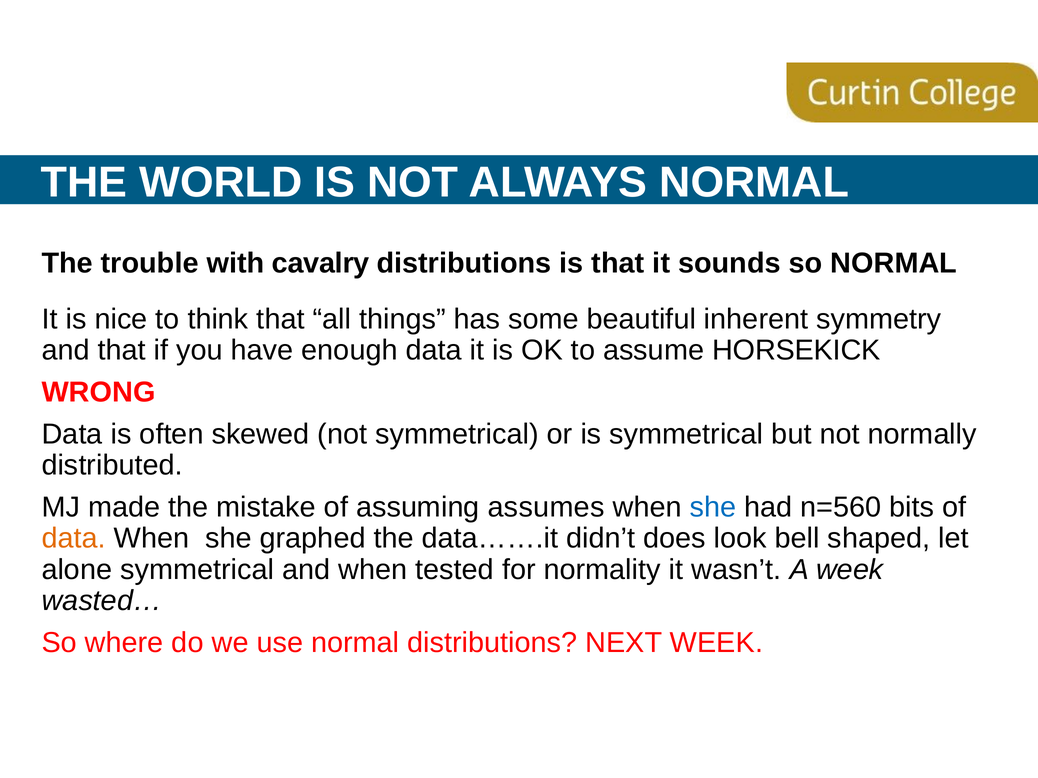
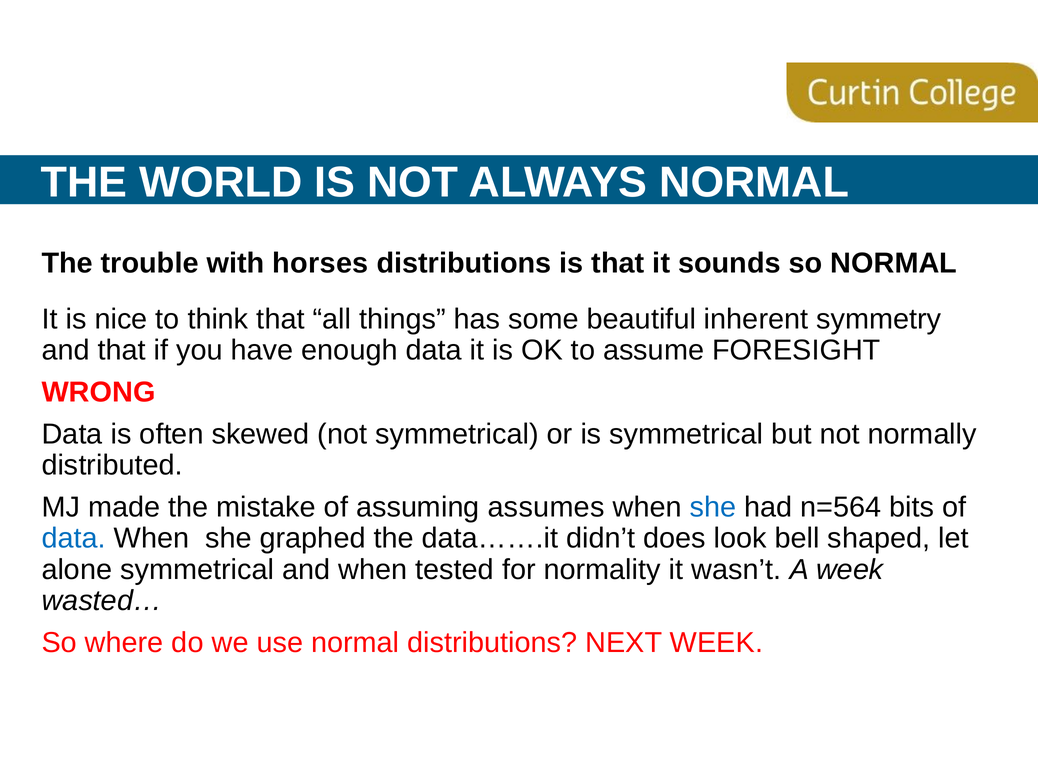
cavalry: cavalry -> horses
HORSEKICK: HORSEKICK -> FORESIGHT
n=560: n=560 -> n=564
data at (74, 539) colour: orange -> blue
